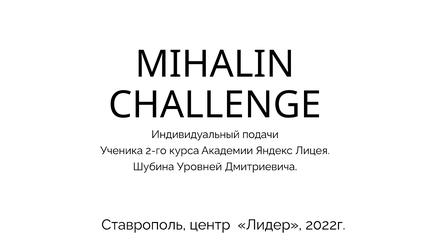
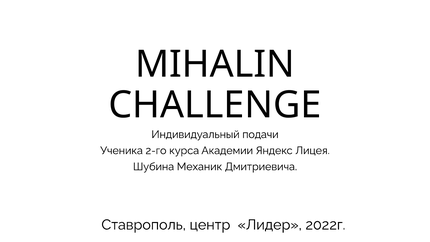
Уровней: Уровней -> Механик
